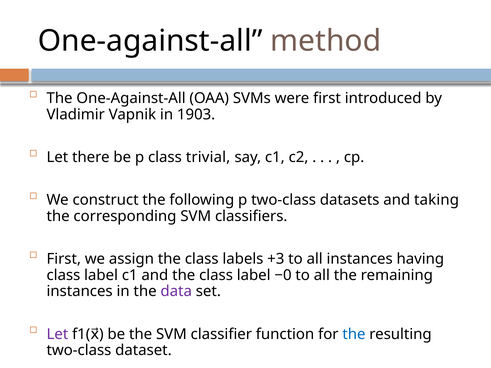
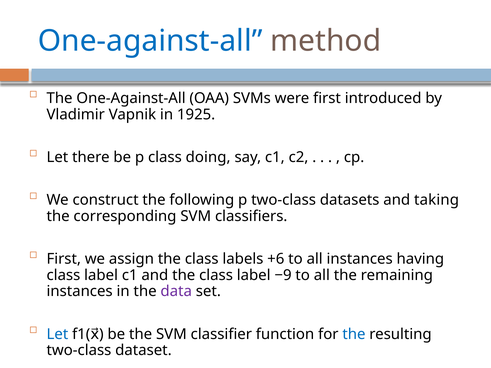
One-against-all at (150, 41) colour: black -> blue
1903: 1903 -> 1925
trivial: trivial -> doing
+3: +3 -> +6
−0: −0 -> −9
Let at (57, 334) colour: purple -> blue
